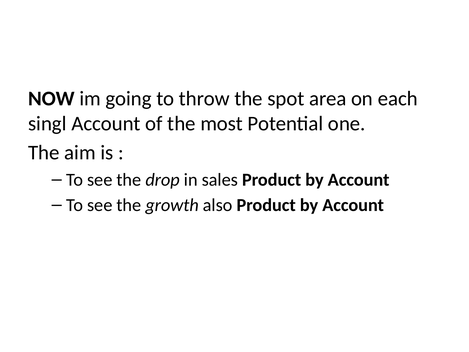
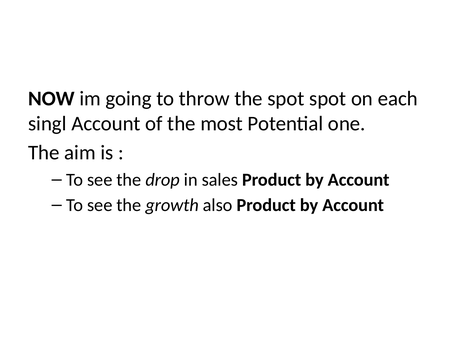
spot area: area -> spot
